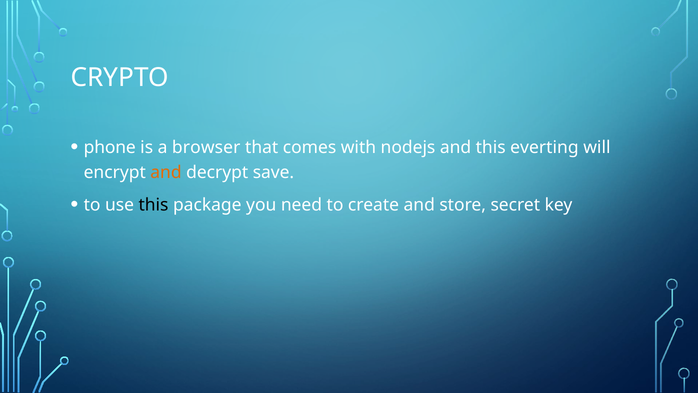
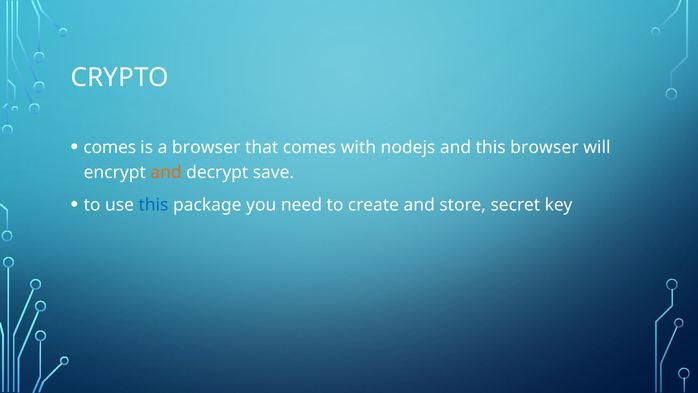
phone at (110, 147): phone -> comes
this everting: everting -> browser
this at (154, 205) colour: black -> blue
